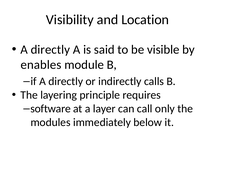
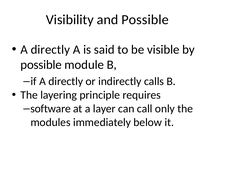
and Location: Location -> Possible
enables at (41, 65): enables -> possible
